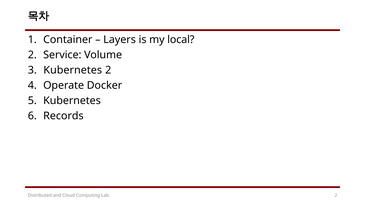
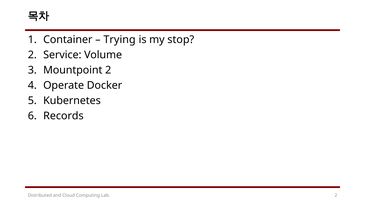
Layers: Layers -> Trying
local: local -> stop
Kubernetes at (73, 70): Kubernetes -> Mountpoint
